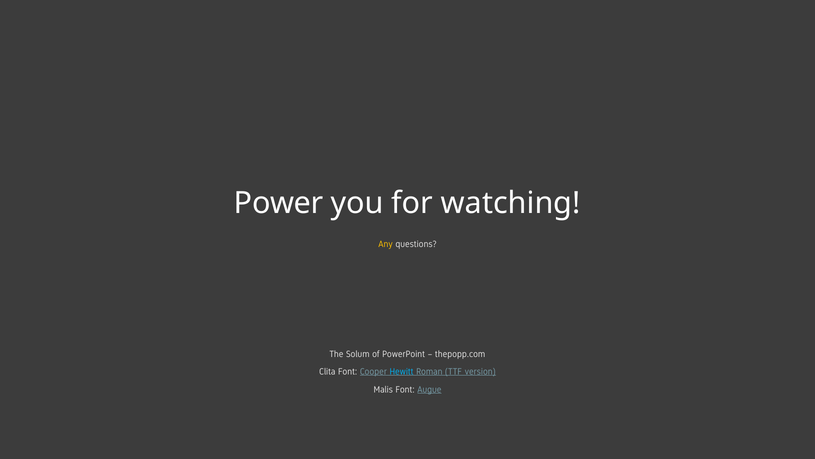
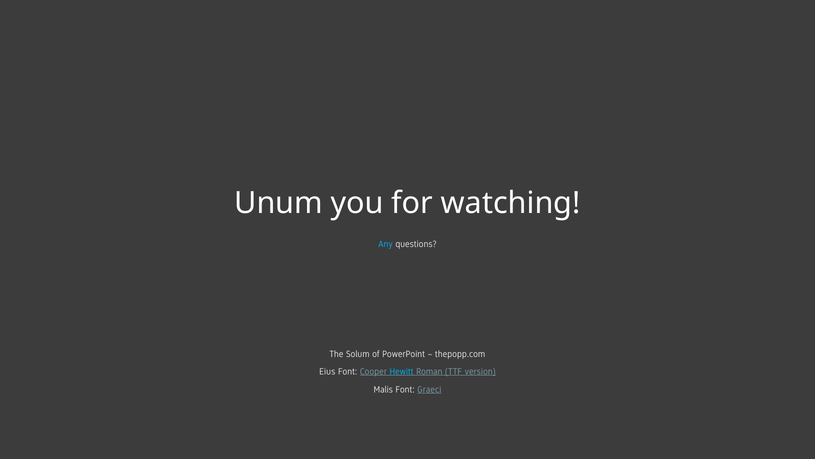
Power: Power -> Unum
Any colour: yellow -> light blue
Clita: Clita -> Eius
Augue: Augue -> Graeci
